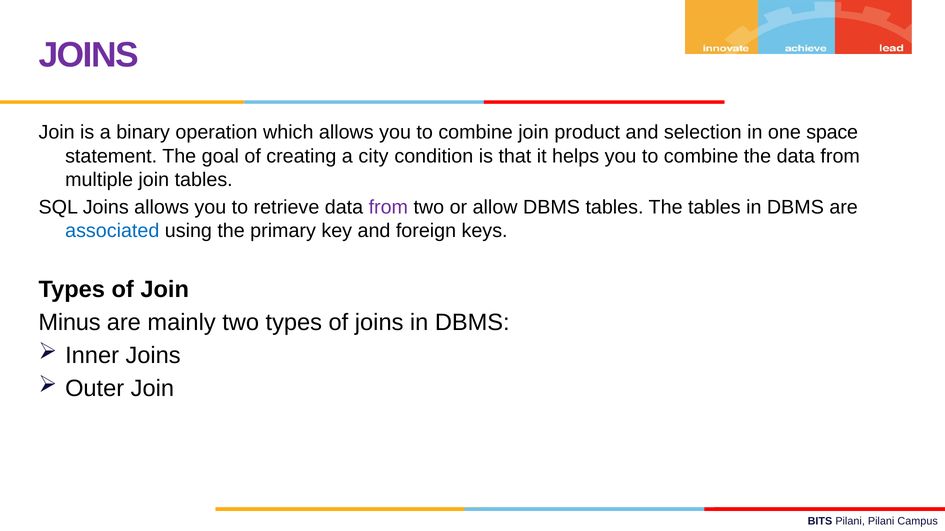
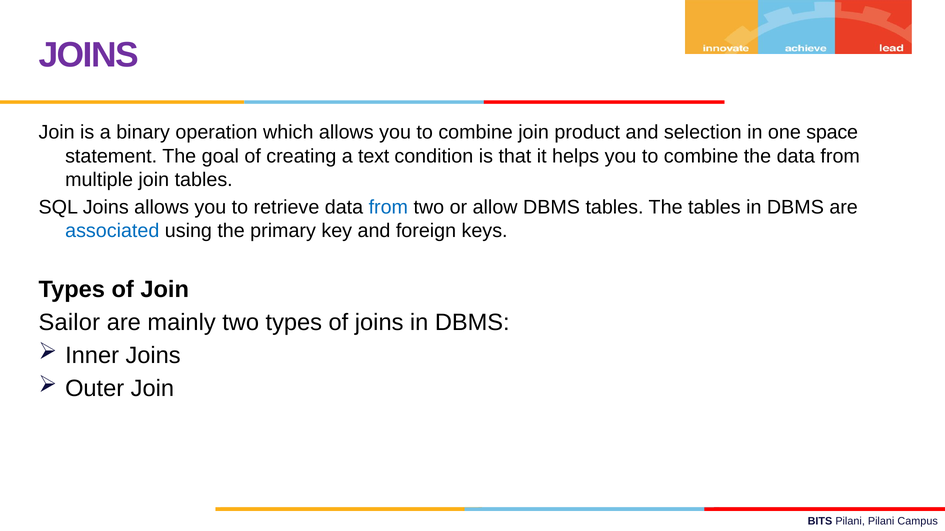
city: city -> text
from at (388, 207) colour: purple -> blue
Minus: Minus -> Sailor
